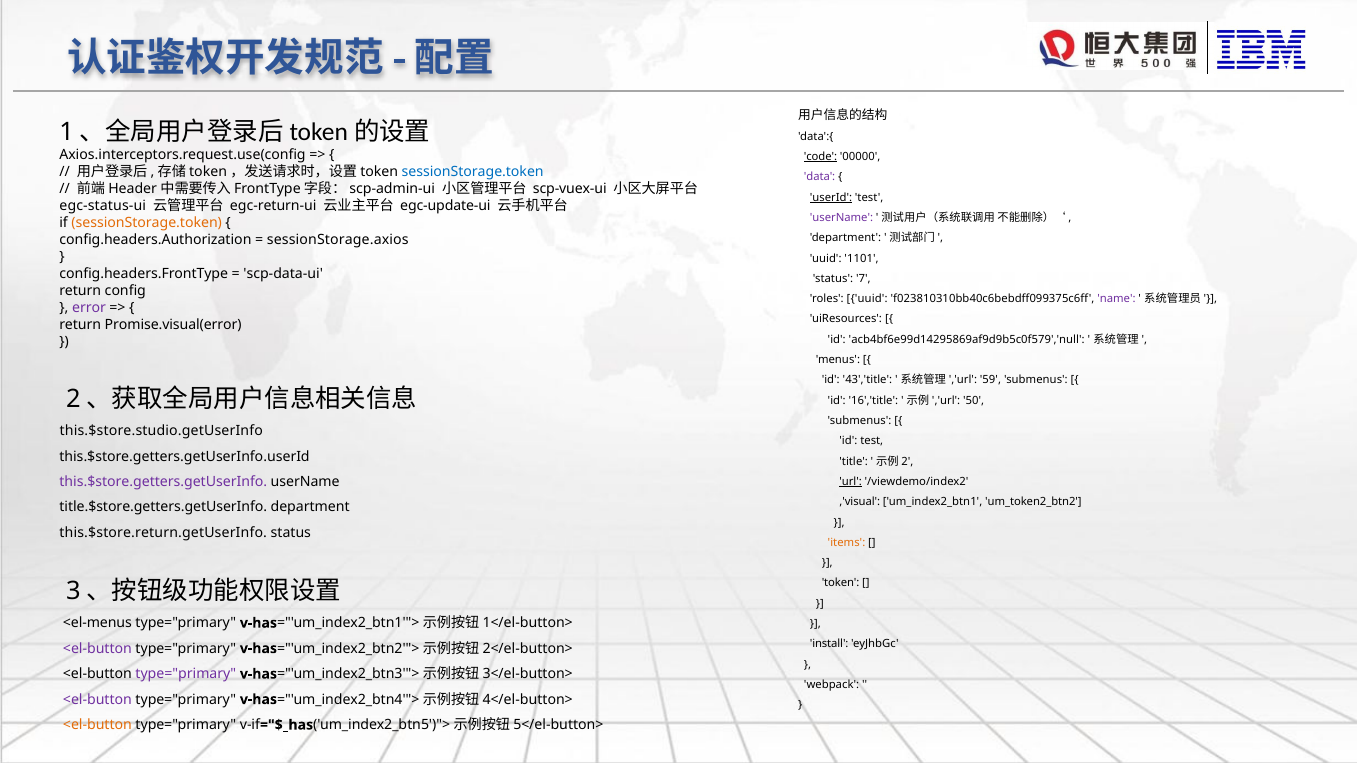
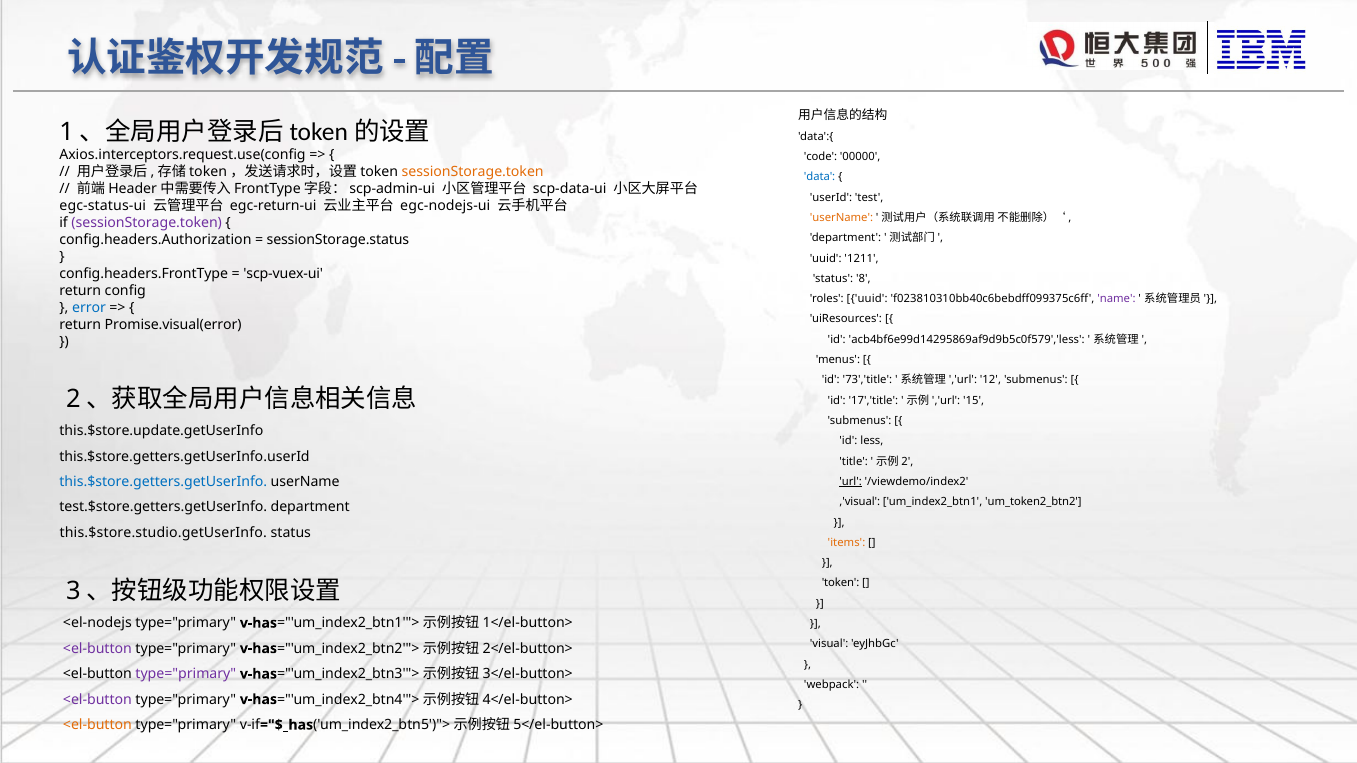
code underline: present -> none
sessionStorage.token at (473, 172) colour: blue -> orange
data colour: purple -> blue
scp-vuex-ui: scp-vuex-ui -> scp-data-ui
userId underline: present -> none
egc-update-ui: egc-update-ui -> egc-nodejs-ui
userName at (841, 218) colour: purple -> orange
sessionStorage.token at (147, 223) colour: orange -> purple
sessionStorage.axios: sessionStorage.axios -> sessionStorage.status
1101: 1101 -> 1211
scp-data-ui: scp-data-ui -> scp-vuex-ui
7: 7 -> 8
error colour: purple -> blue
acb4bf6e99d14295869af9d9b5c0f579','null: acb4bf6e99d14295869af9d9b5c0f579','null -> acb4bf6e99d14295869af9d9b5c0f579','less
43','title: 43','title -> 73','title
59: 59 -> 12
16','title: 16','title -> 17','title
50: 50 -> 15
this.$store.studio.getUserInfo: this.$store.studio.getUserInfo -> this.$store.update.getUserInfo
id test: test -> less
this.$store.getters.getUserInfo colour: purple -> blue
title.$store.getters.getUserInfo: title.$store.getters.getUserInfo -> test.$store.getters.getUserInfo
this.$store.return.getUserInfo: this.$store.return.getUserInfo -> this.$store.studio.getUserInfo
<el-menus: <el-menus -> <el-nodejs
install: install -> visual
